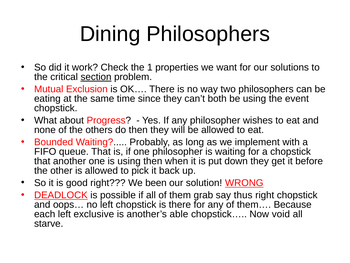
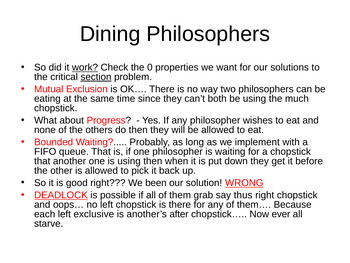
work underline: none -> present
1: 1 -> 0
event: event -> much
able: able -> after
void: void -> ever
